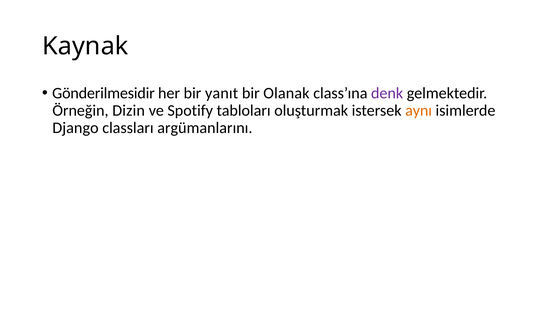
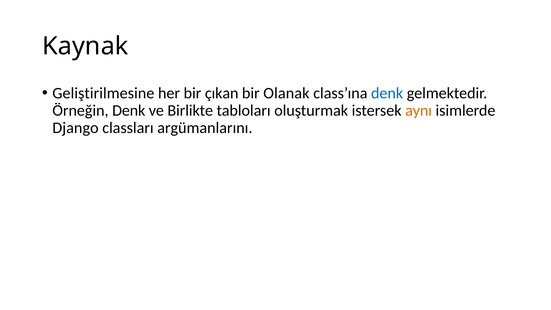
Gönderilmesidir: Gönderilmesidir -> Geliştirilmesine
yanıt: yanıt -> çıkan
denk at (387, 93) colour: purple -> blue
Örneğin Dizin: Dizin -> Denk
Spotify: Spotify -> Birlikte
